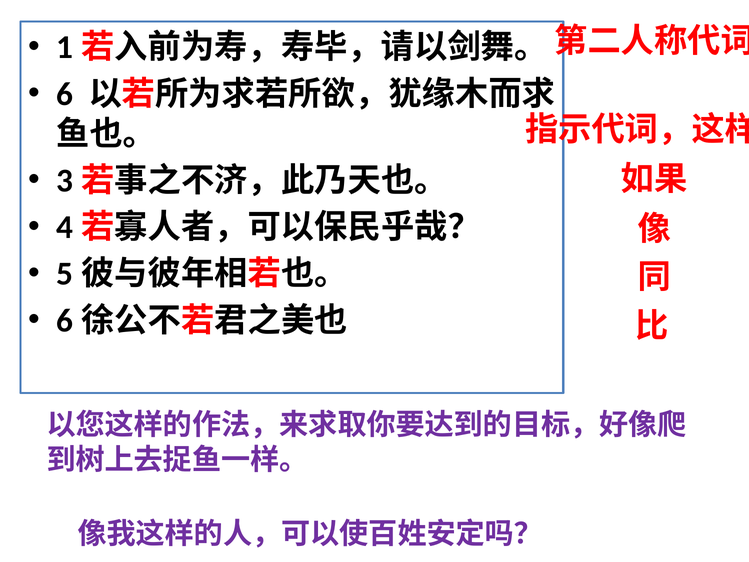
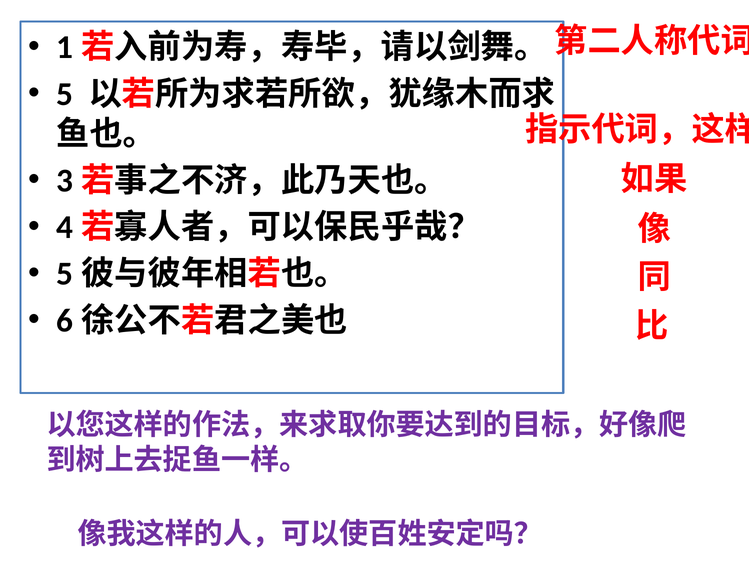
6: 6 -> 5
